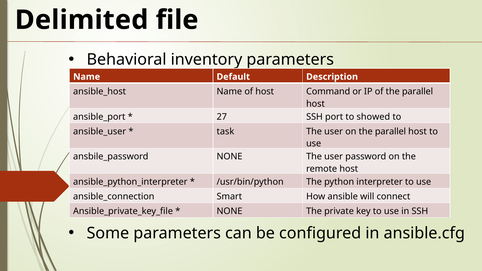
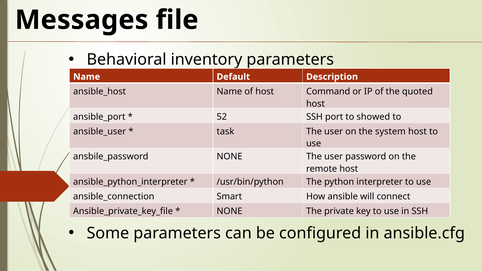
Delimited: Delimited -> Messages
of the parallel: parallel -> quoted
27: 27 -> 52
on the parallel: parallel -> system
